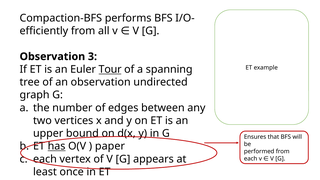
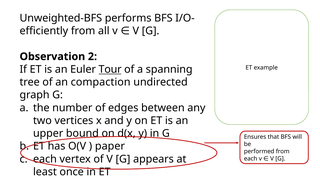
Compaction-BFS: Compaction-BFS -> Unweighted-BFS
3: 3 -> 2
an observation: observation -> compaction
has underline: present -> none
